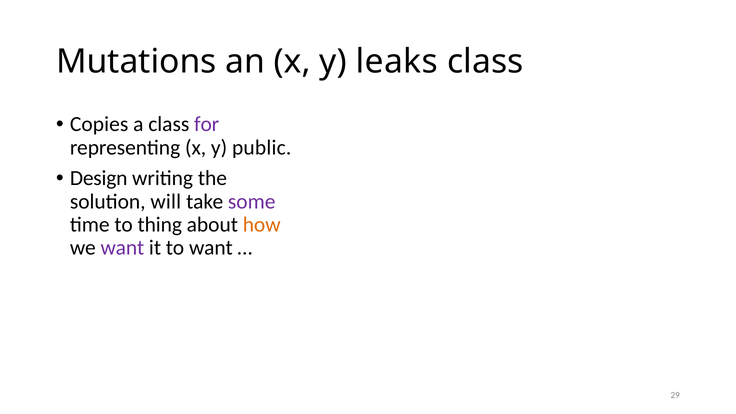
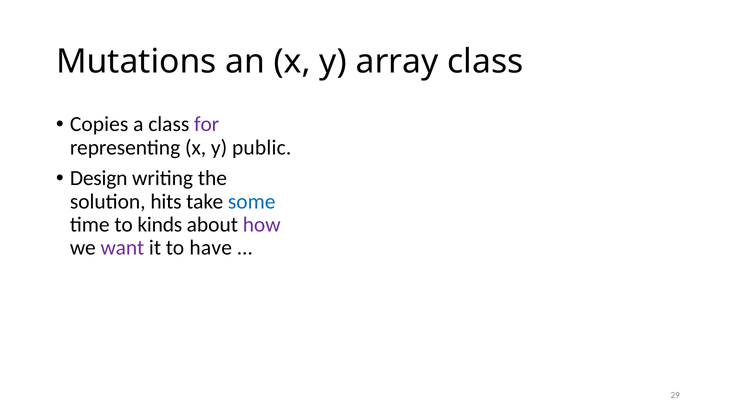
leaks: leaks -> array
will: will -> hits
some colour: purple -> blue
thing: thing -> kinds
how colour: orange -> purple
to want: want -> have
